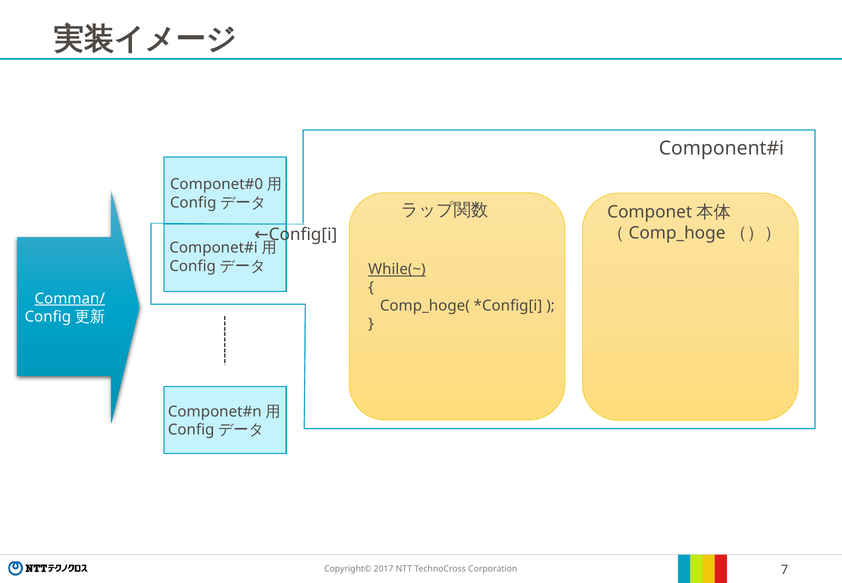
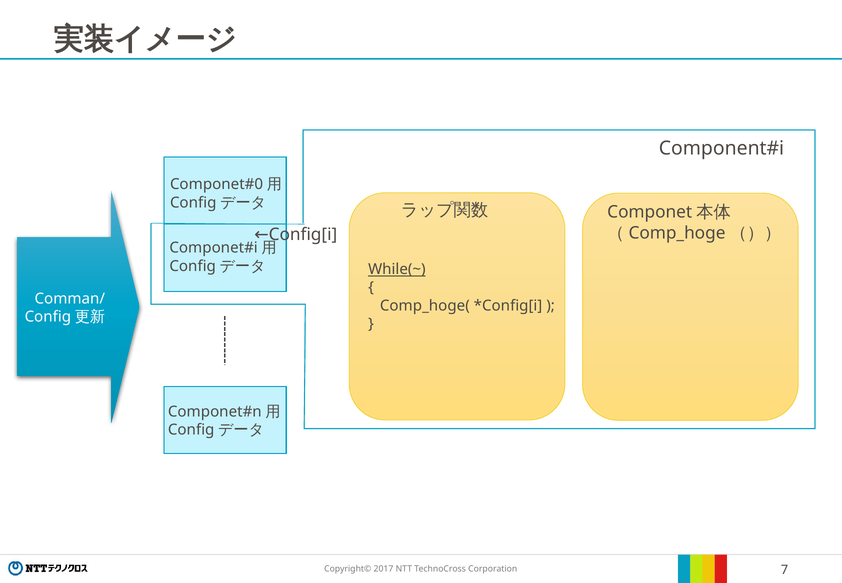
Comman/ underline: present -> none
